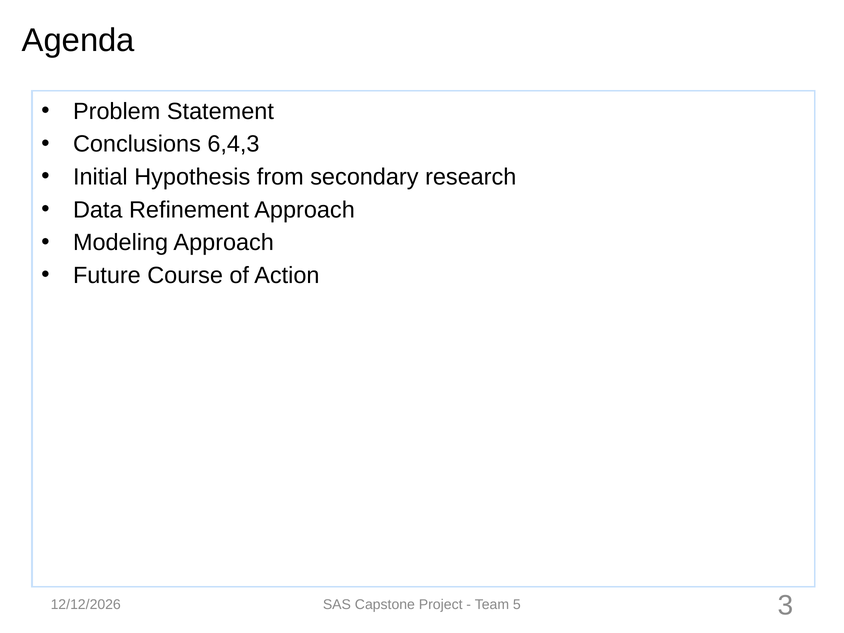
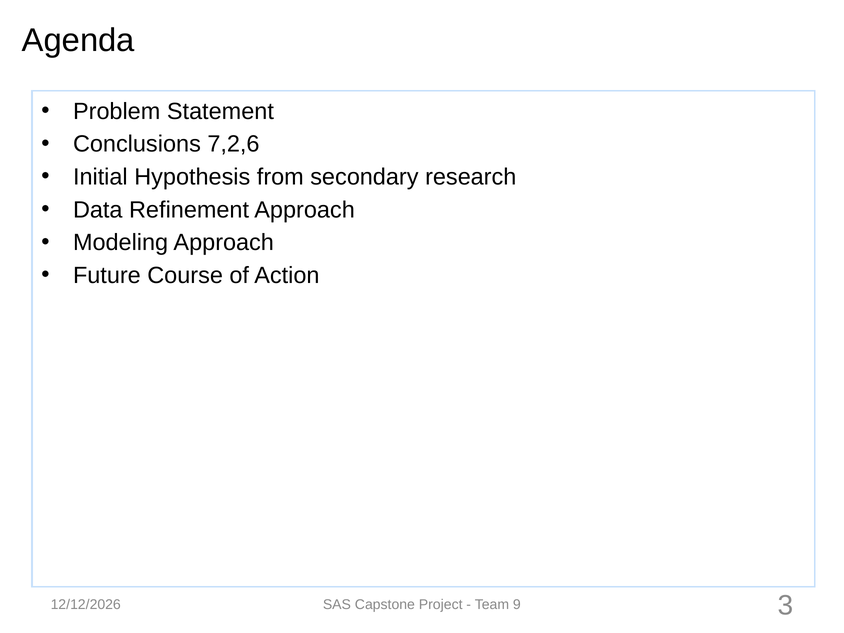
6,4,3: 6,4,3 -> 7,2,6
5: 5 -> 9
